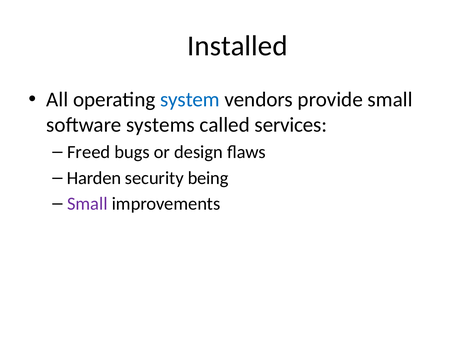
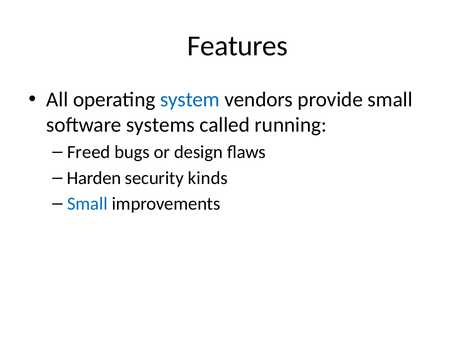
Installed: Installed -> Features
services: services -> running
being: being -> kinds
Small at (87, 204) colour: purple -> blue
